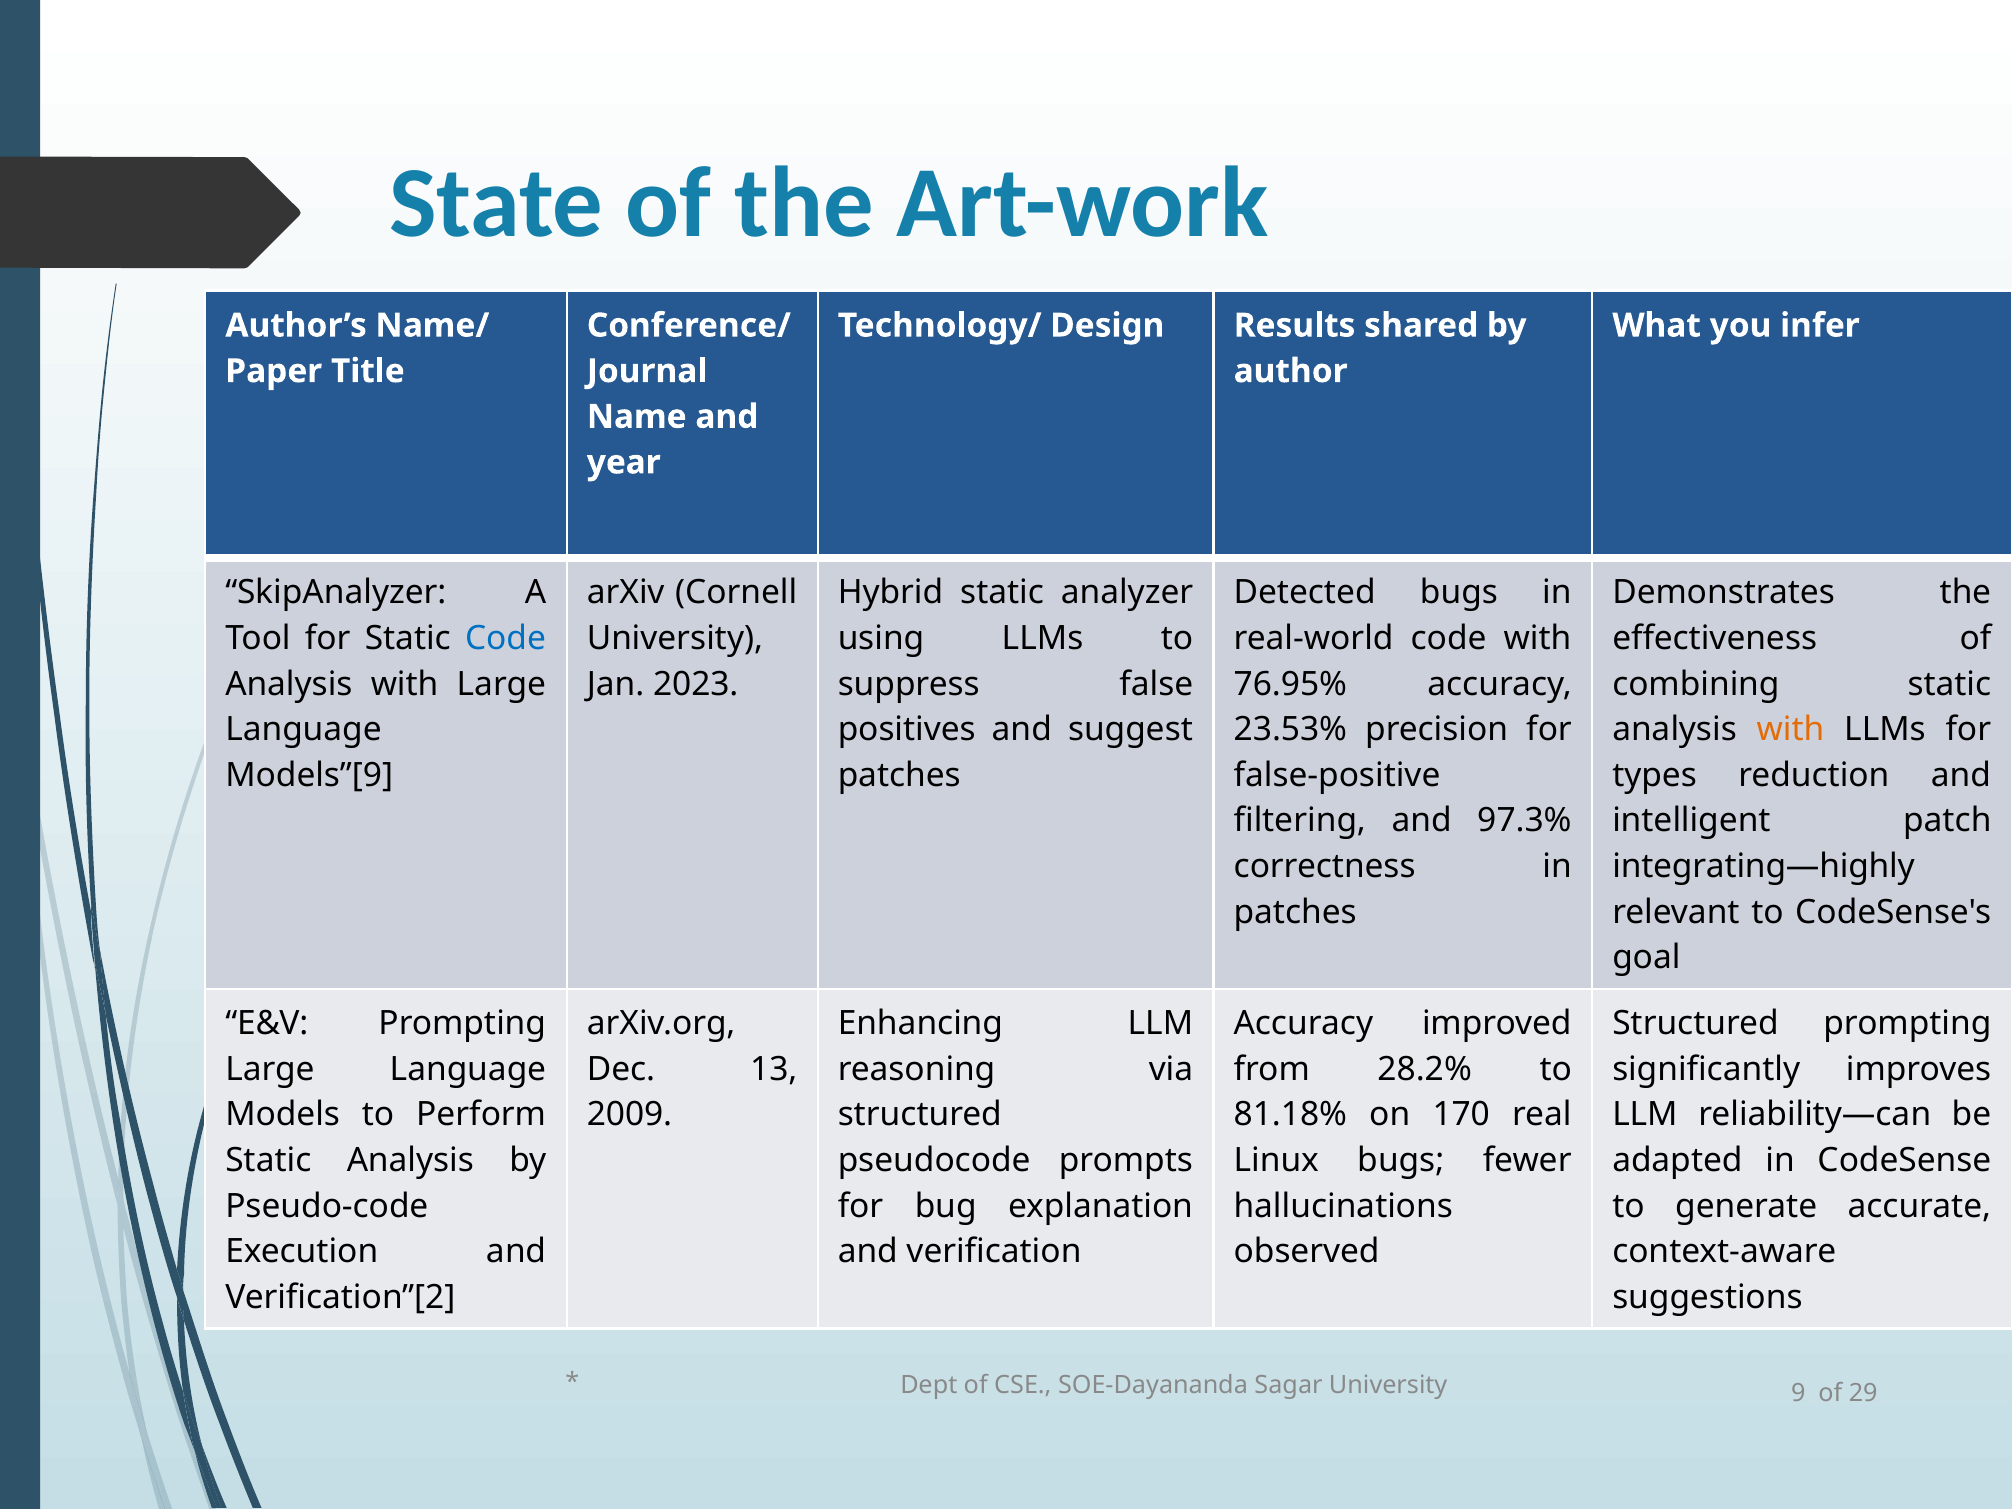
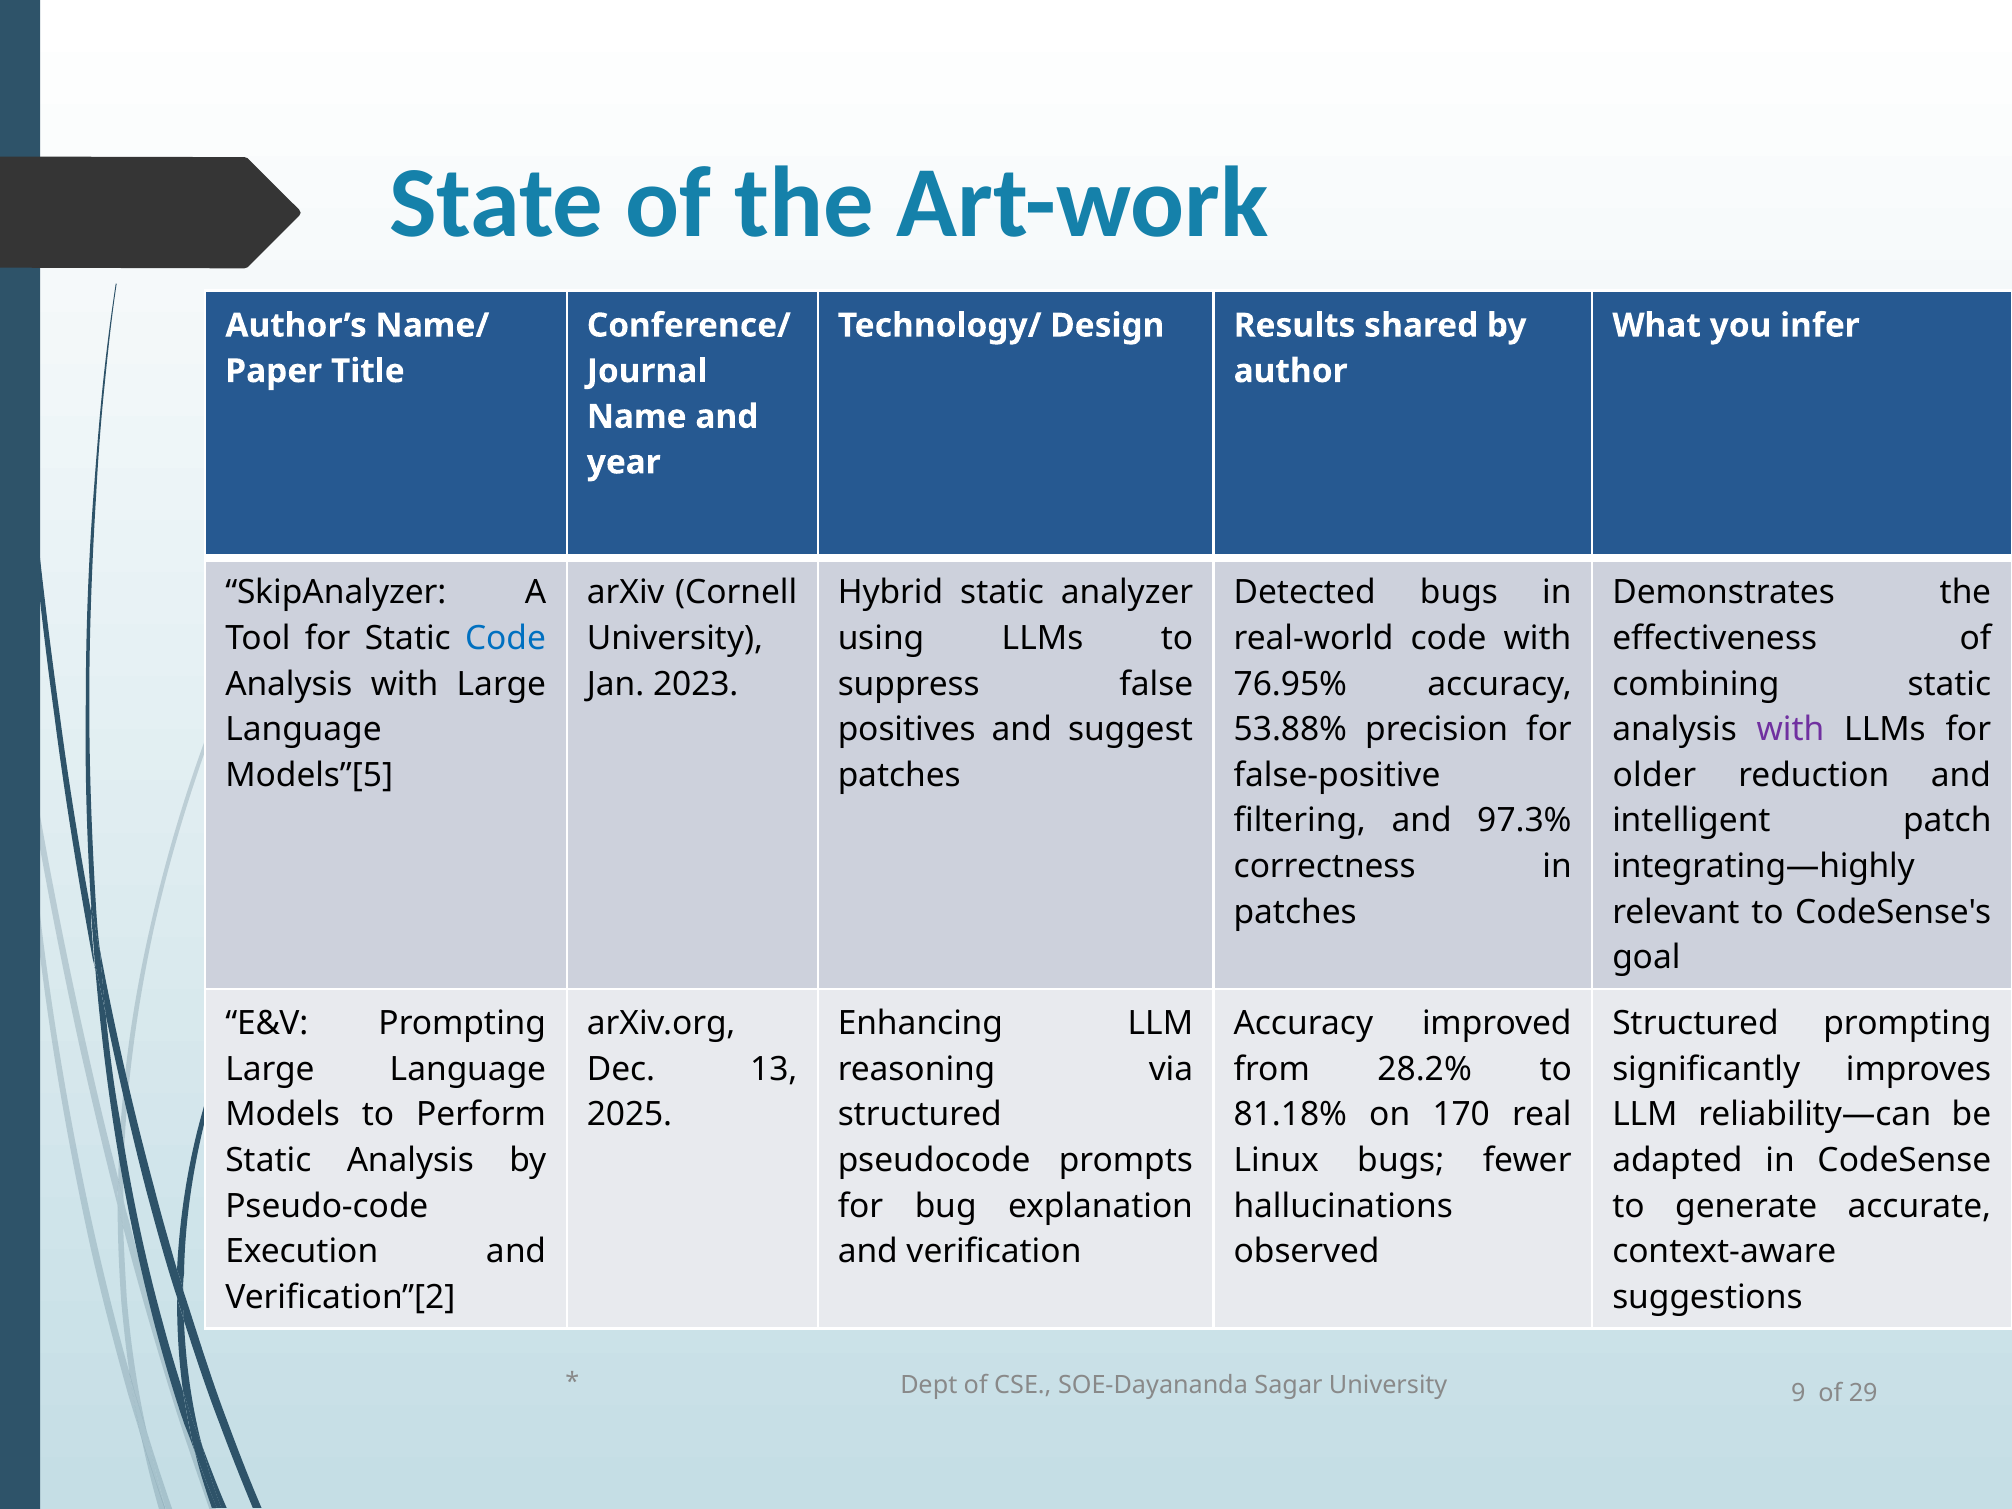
23.53%: 23.53% -> 53.88%
with at (1790, 730) colour: orange -> purple
Models”[9: Models”[9 -> Models”[5
types: types -> older
2009: 2009 -> 2025
